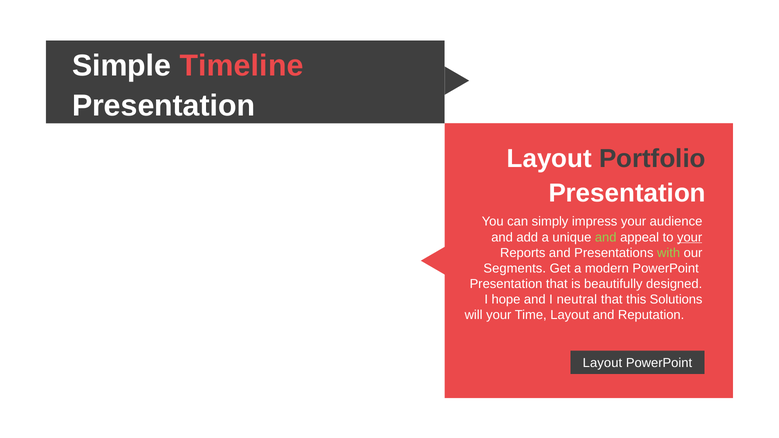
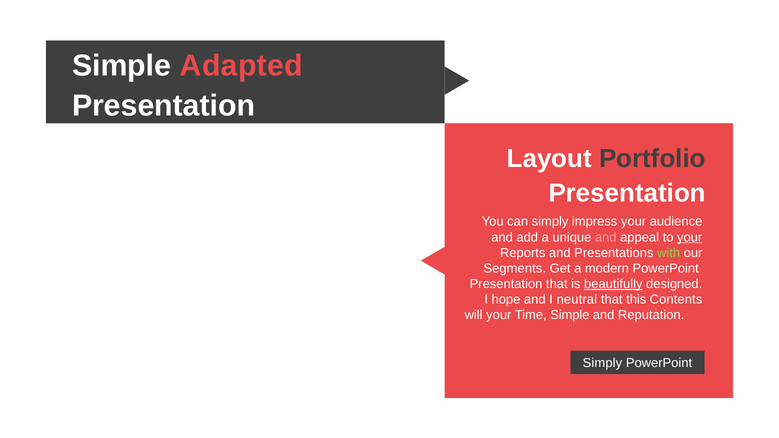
Timeline: Timeline -> Adapted
and at (606, 237) colour: light green -> pink
beautifully underline: none -> present
Solutions: Solutions -> Contents
Time Layout: Layout -> Simple
Layout at (602, 363): Layout -> Simply
